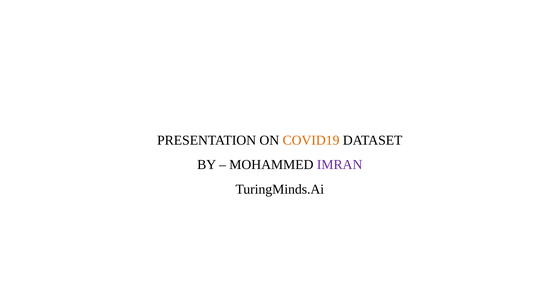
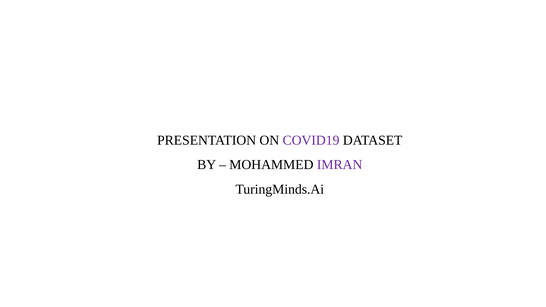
COVID19 colour: orange -> purple
